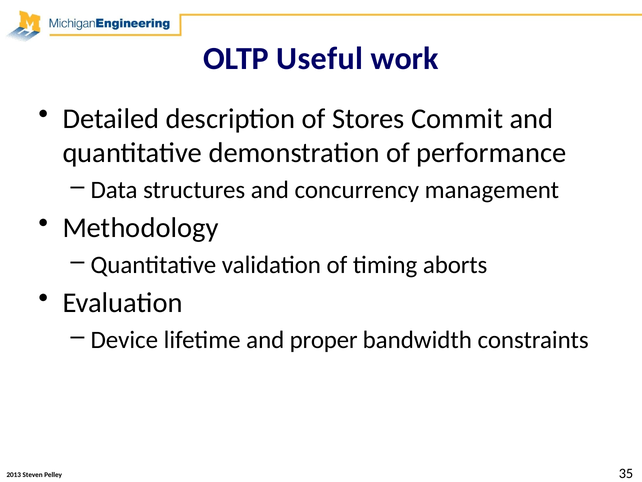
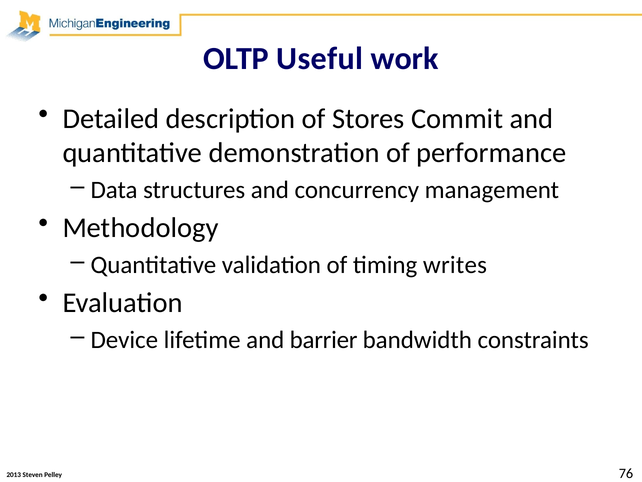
aborts: aborts -> writes
proper: proper -> barrier
35: 35 -> 76
